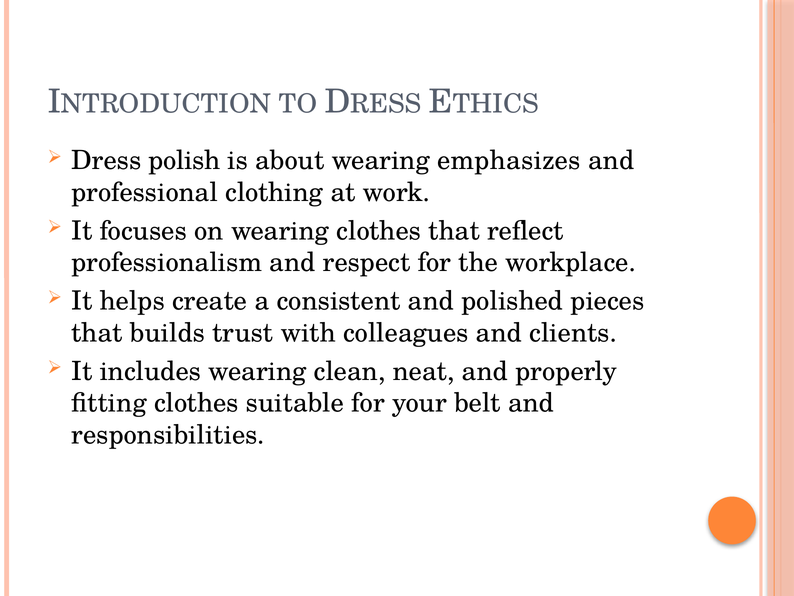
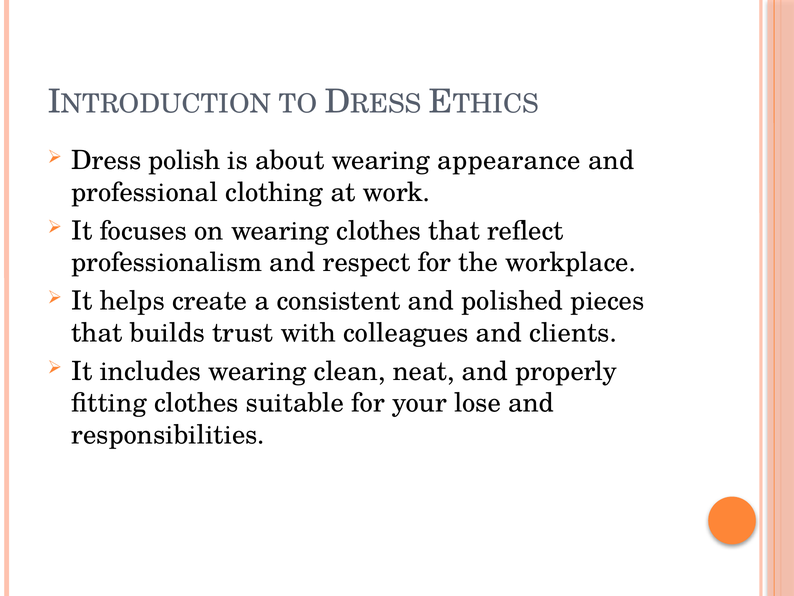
emphasizes: emphasizes -> appearance
belt: belt -> lose
